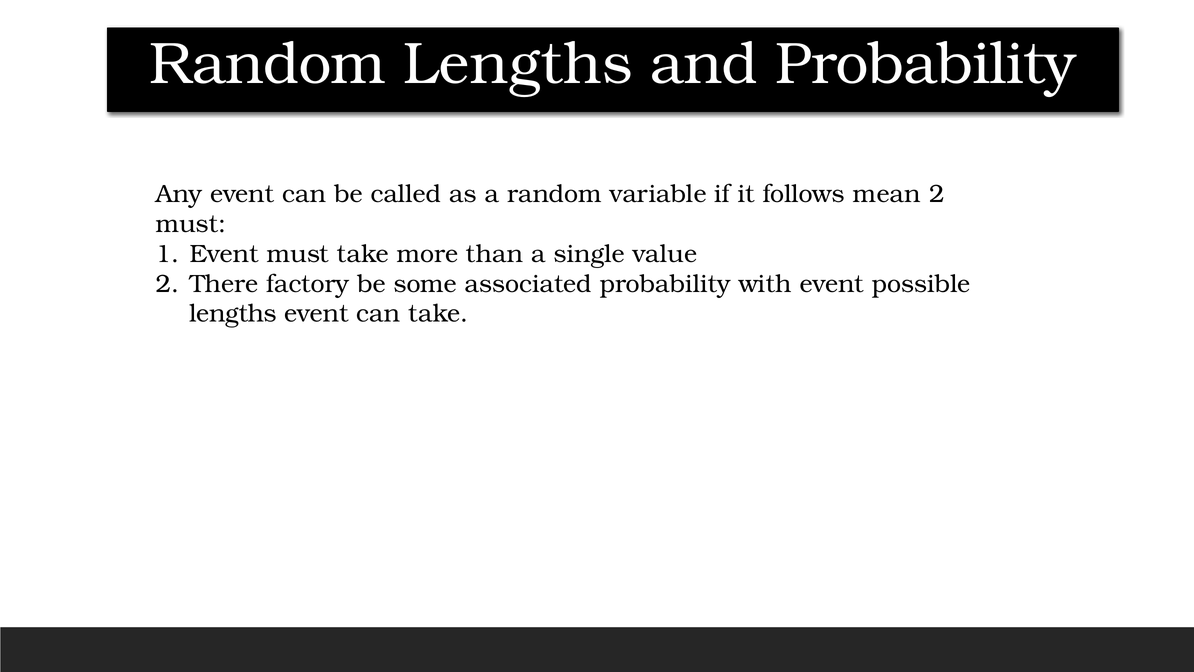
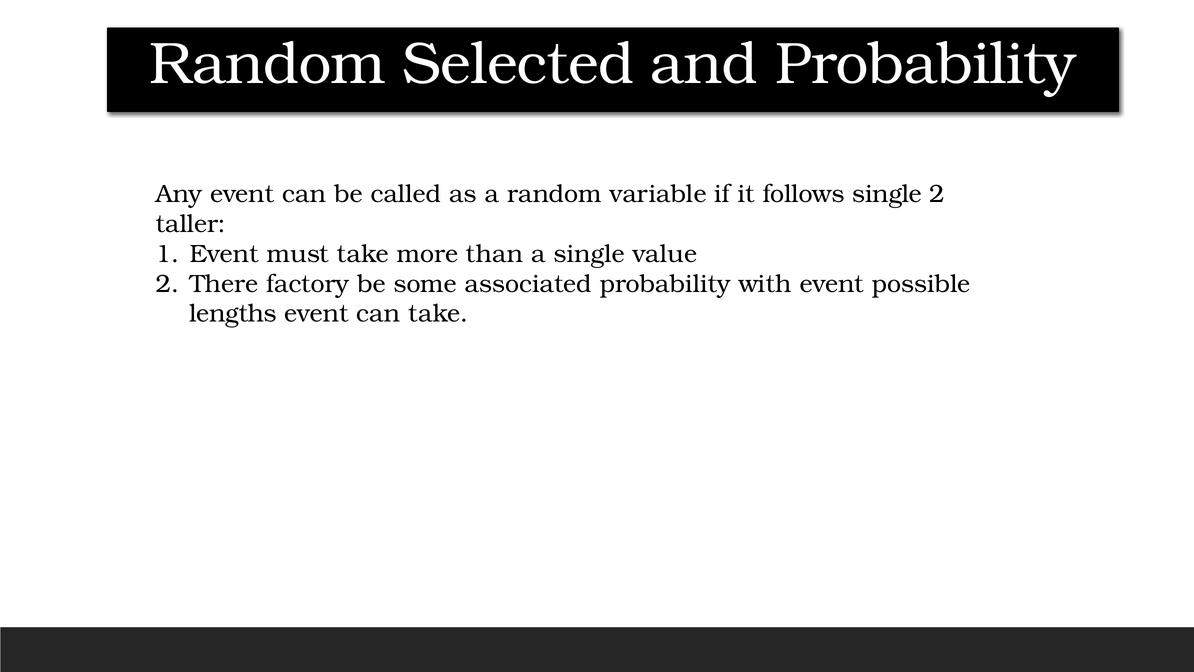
Random Lengths: Lengths -> Selected
follows mean: mean -> single
must at (191, 224): must -> taller
